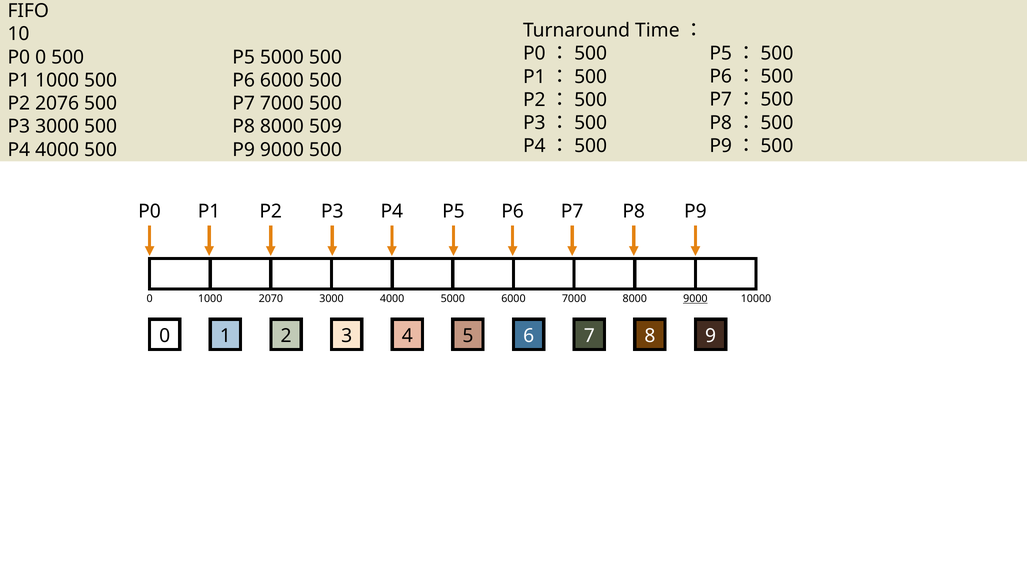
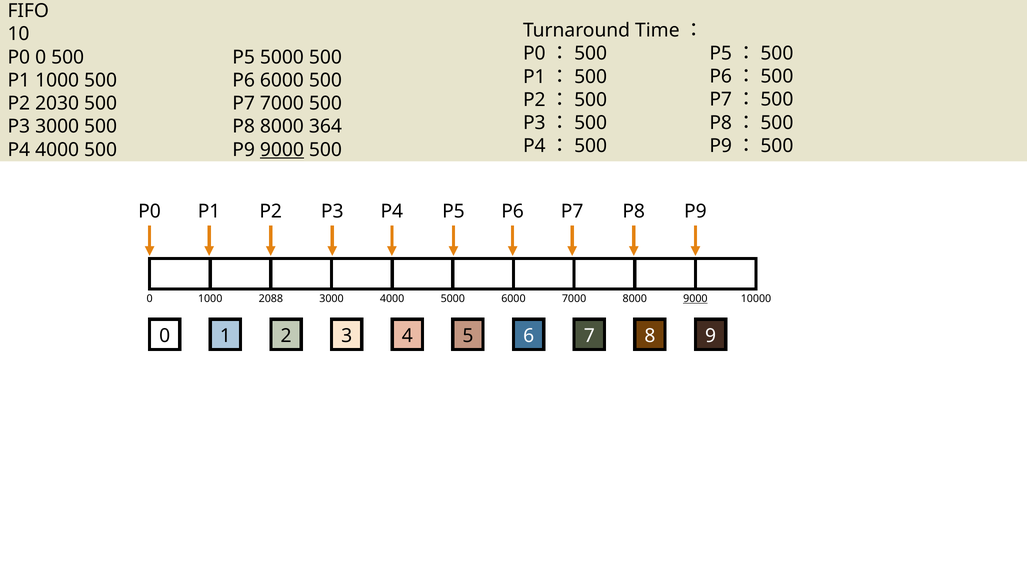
2076: 2076 -> 2030
509: 509 -> 364
9000 at (282, 150) underline: none -> present
2070: 2070 -> 2088
